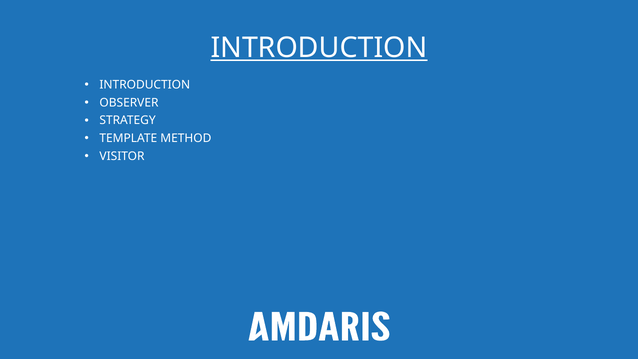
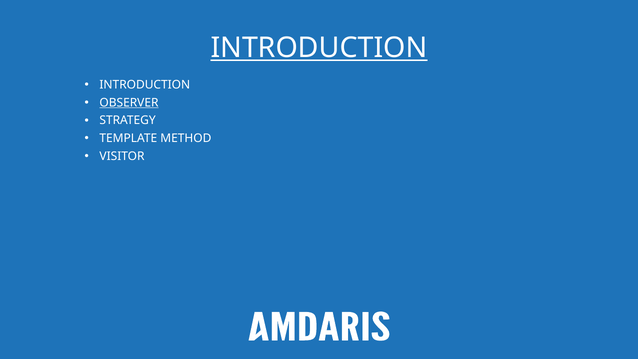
OBSERVER underline: none -> present
